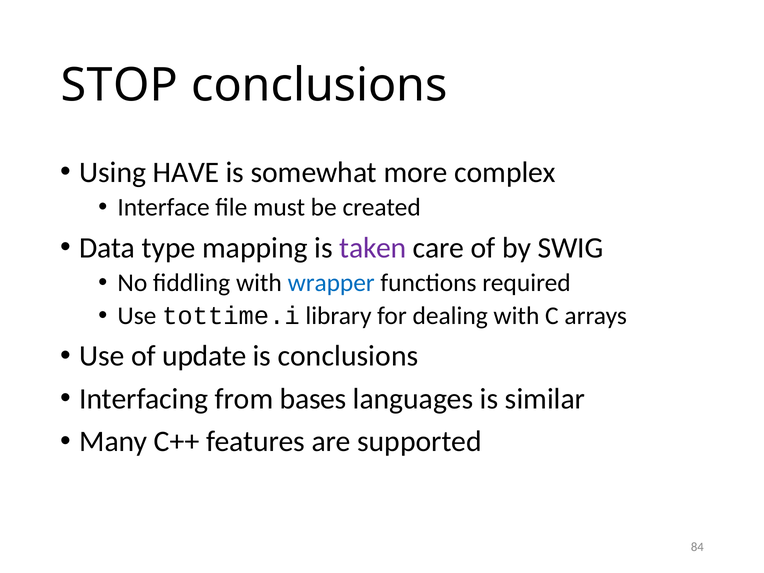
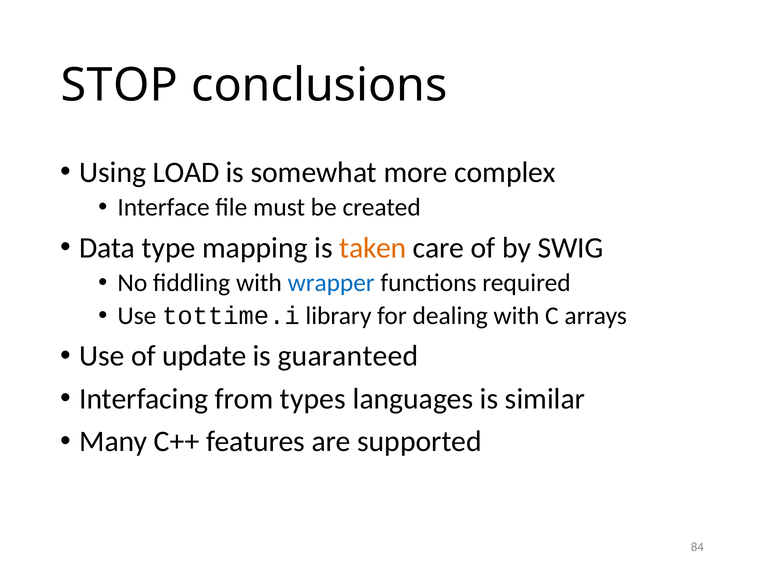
HAVE: HAVE -> LOAD
taken colour: purple -> orange
is conclusions: conclusions -> guaranteed
bases: bases -> types
